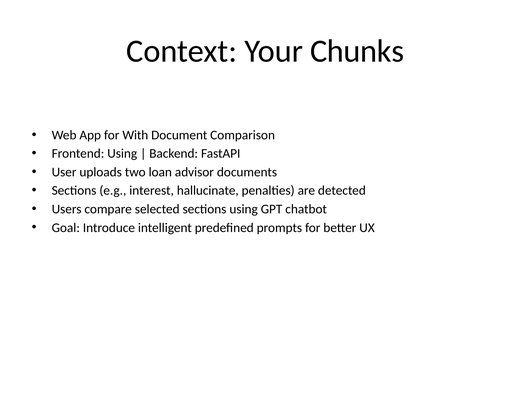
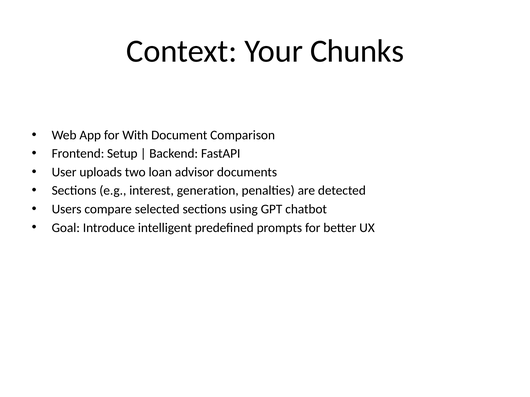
Frontend Using: Using -> Setup
hallucinate: hallucinate -> generation
